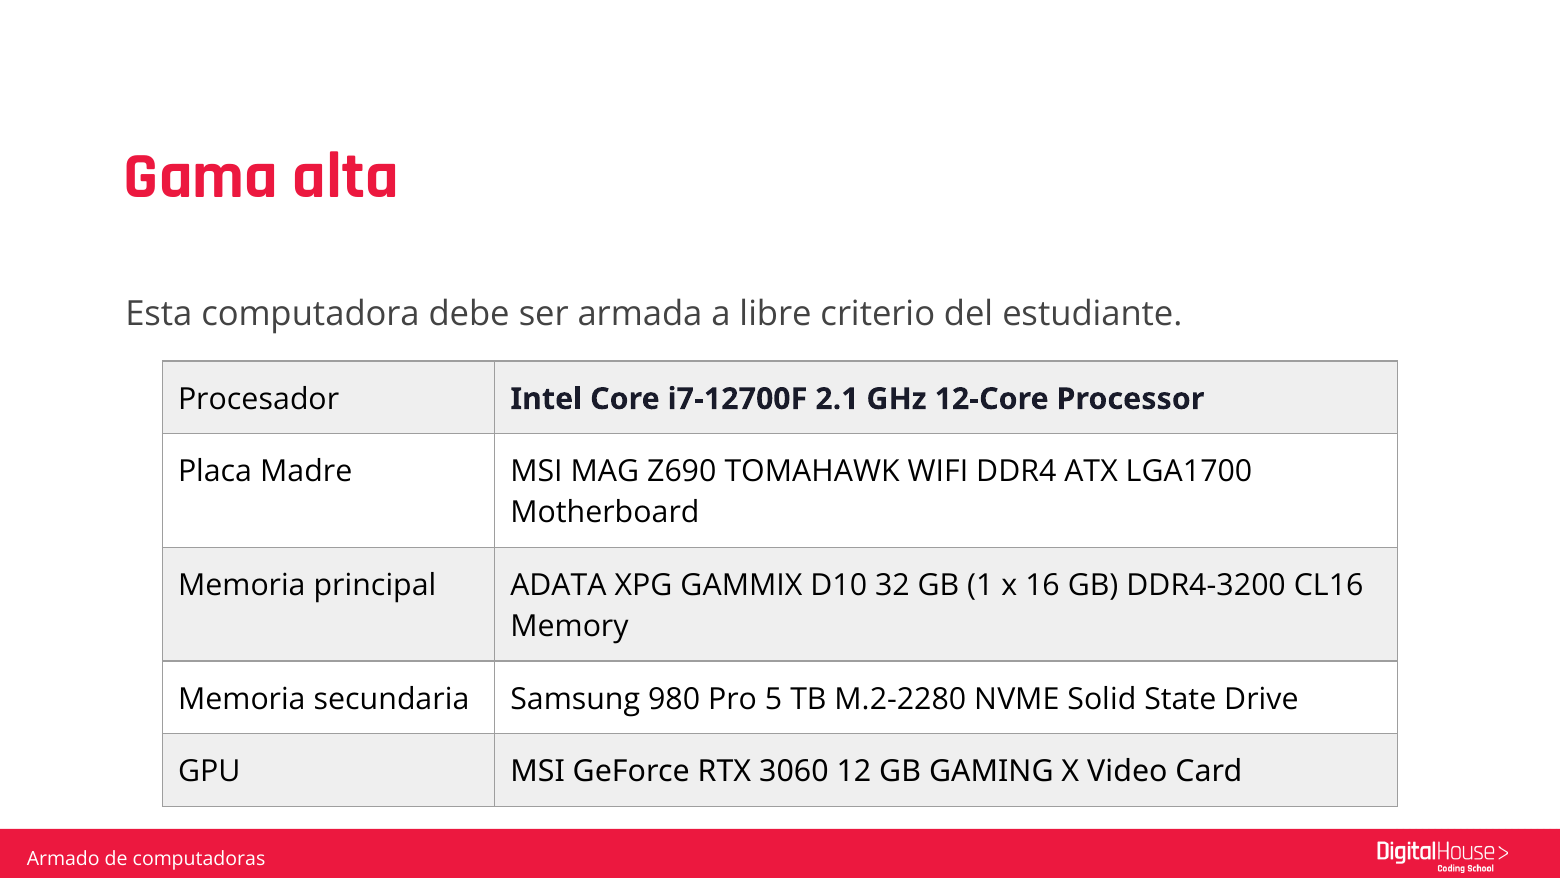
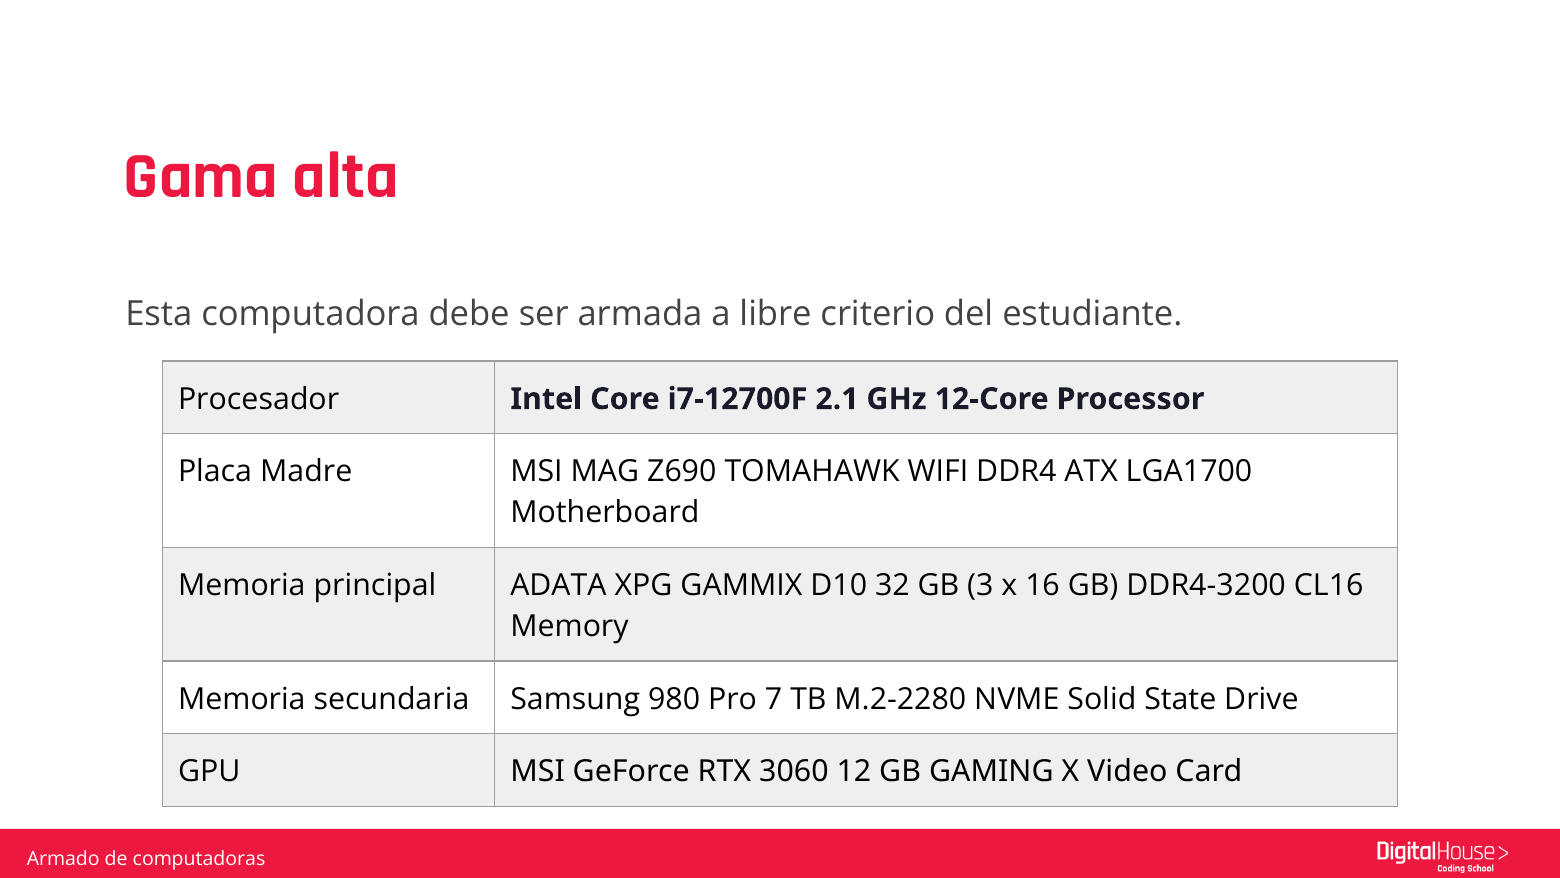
1: 1 -> 3
5: 5 -> 7
